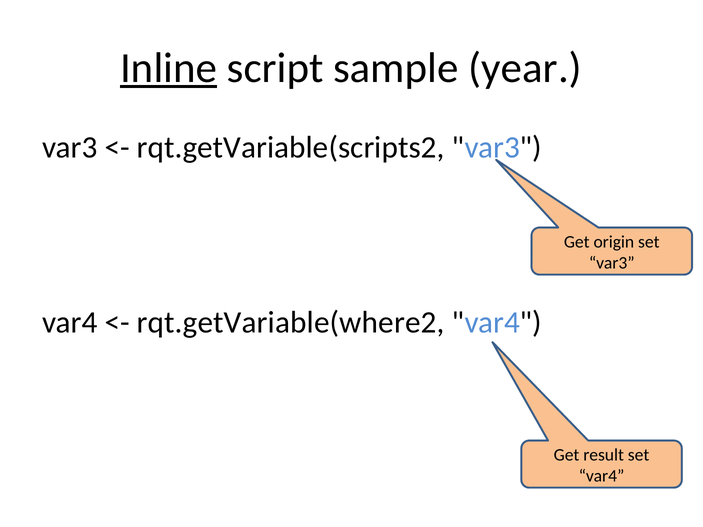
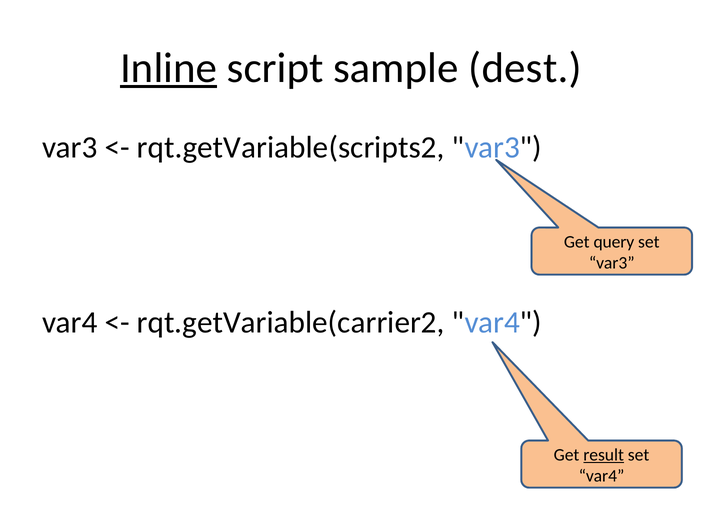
year: year -> dest
origin: origin -> query
rqt.getVariable(where2: rqt.getVariable(where2 -> rqt.getVariable(carrier2
result underline: none -> present
